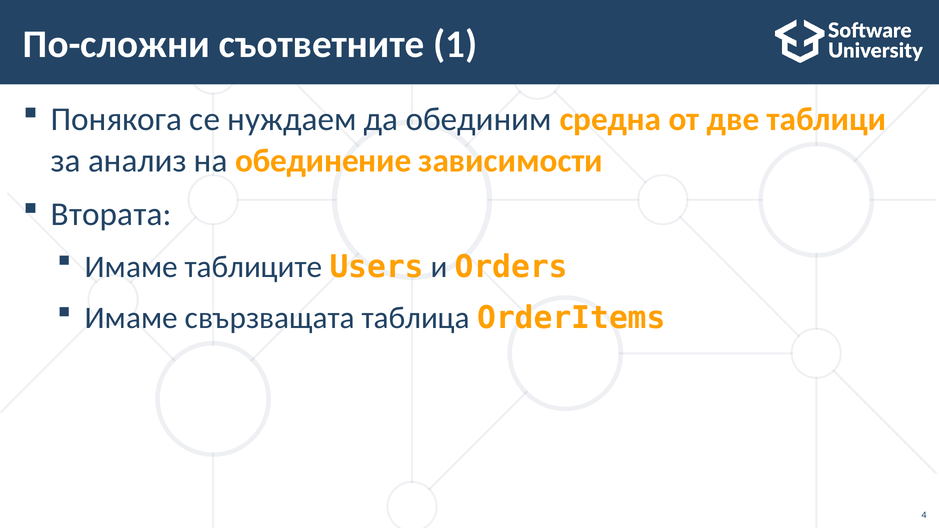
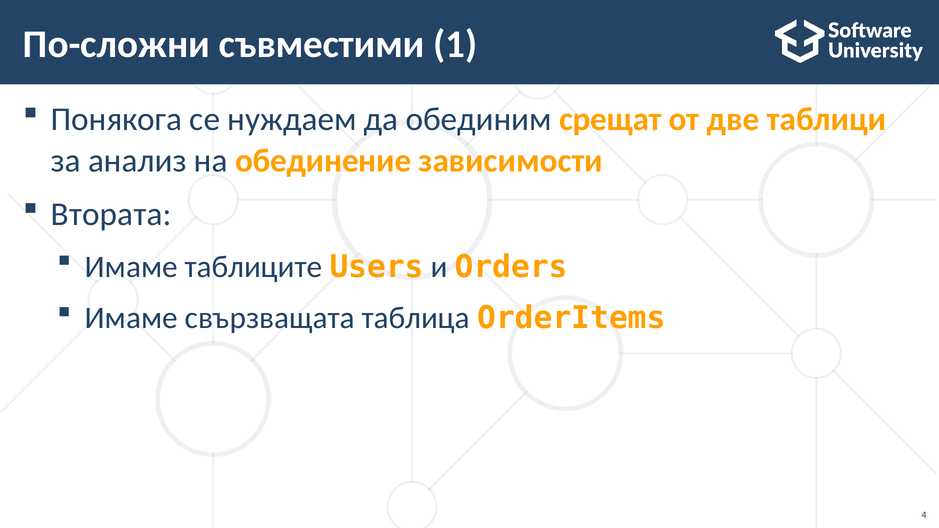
съответните: съответните -> съвместими
средна: средна -> срещат
